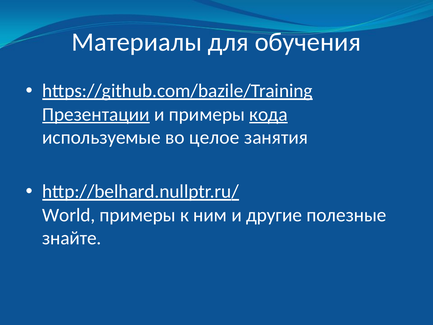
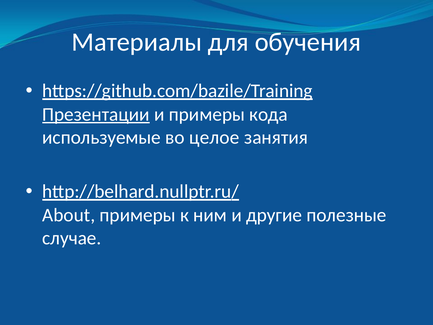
кода underline: present -> none
World: World -> About
знайте: знайте -> случае
